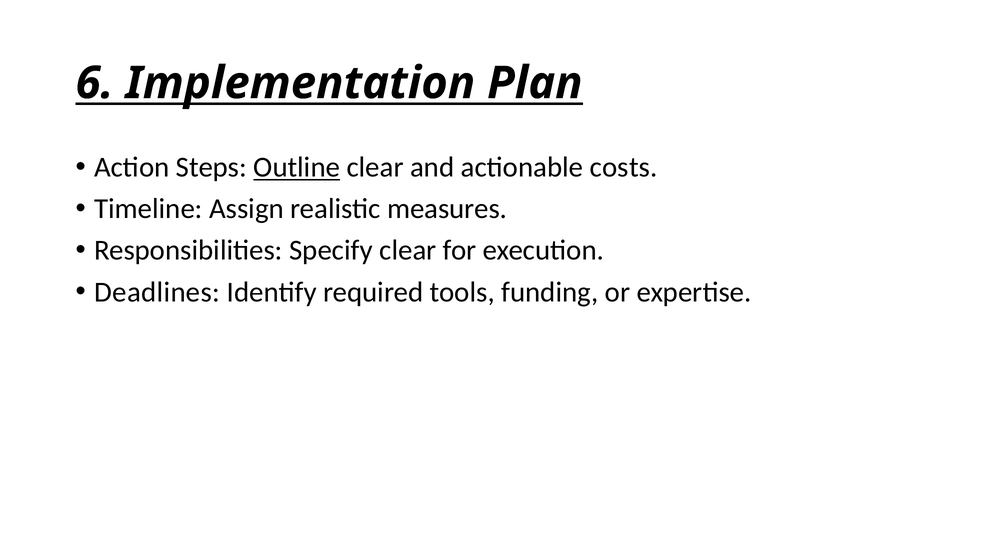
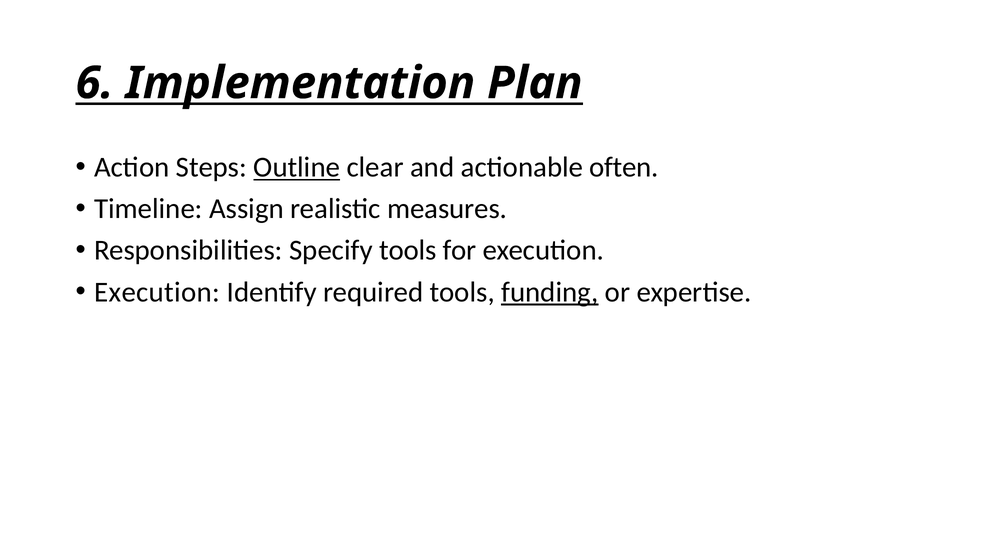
costs: costs -> often
Specify clear: clear -> tools
Deadlines at (157, 292): Deadlines -> Execution
funding underline: none -> present
